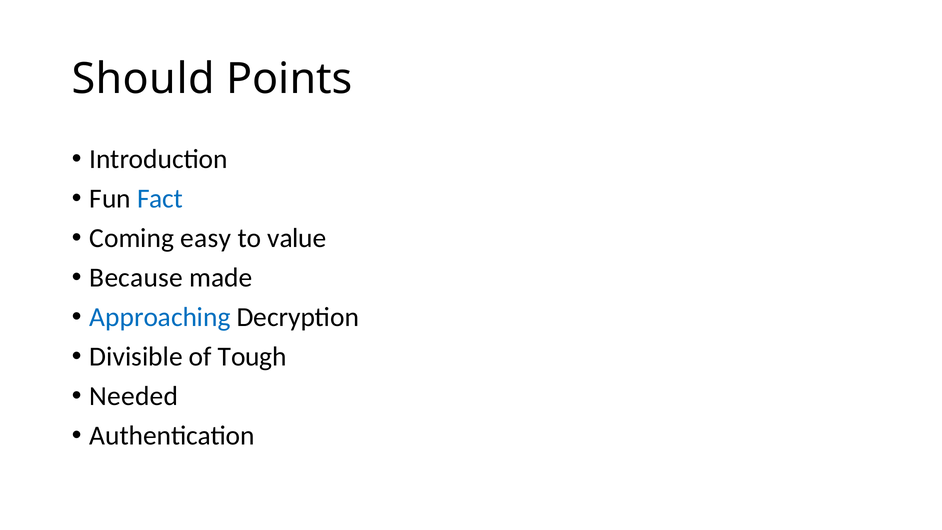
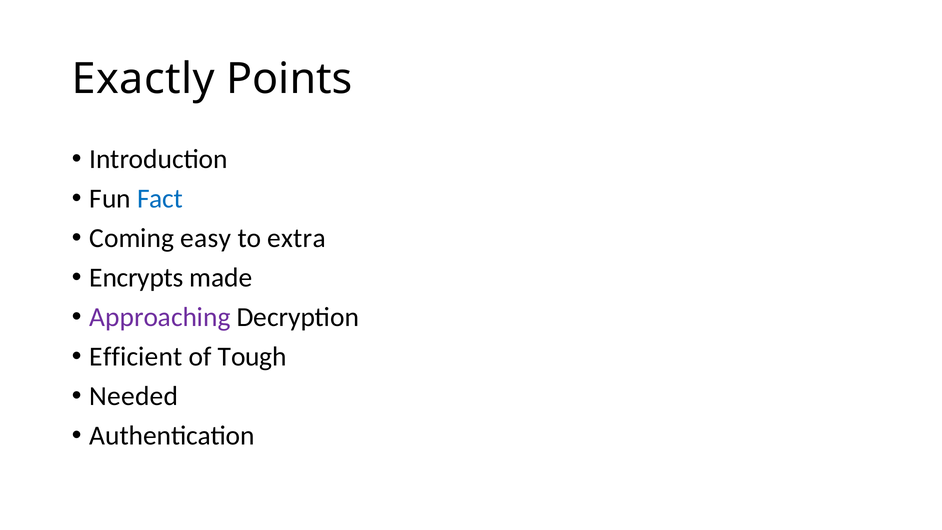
Should: Should -> Exactly
value: value -> extra
Because: Because -> Encrypts
Approaching colour: blue -> purple
Divisible: Divisible -> Efficient
